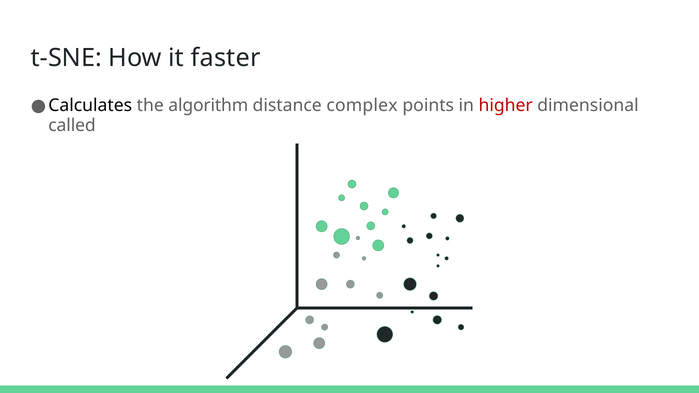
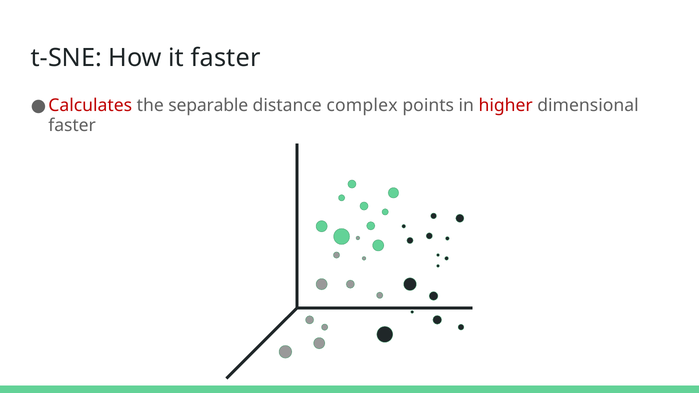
Calculates colour: black -> red
algorithm: algorithm -> separable
called at (72, 125): called -> faster
